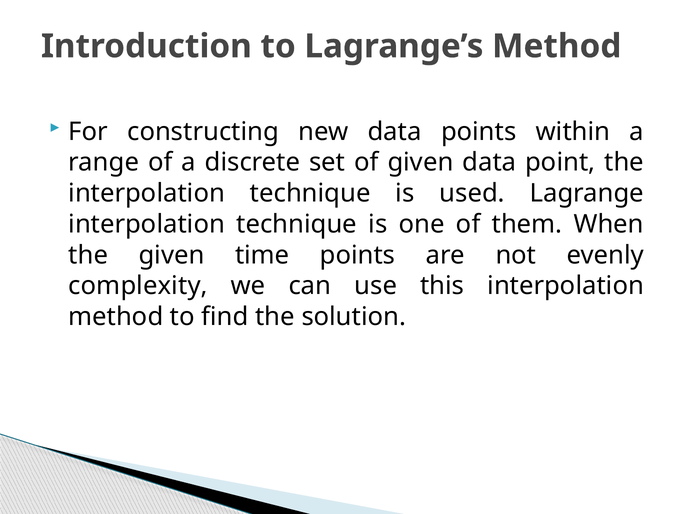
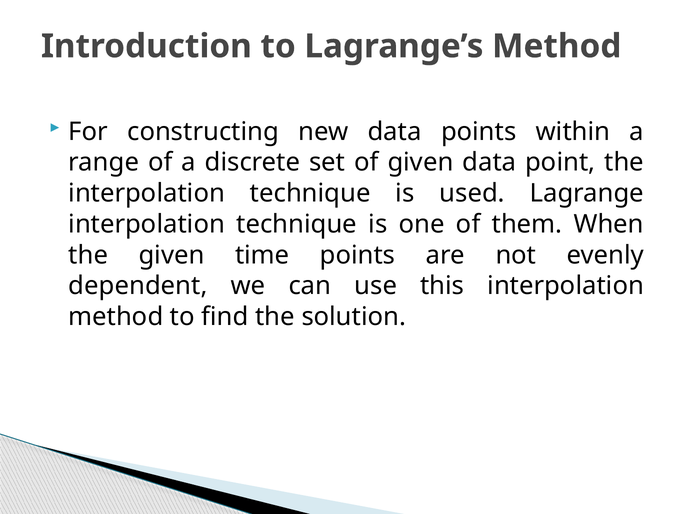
complexity: complexity -> dependent
